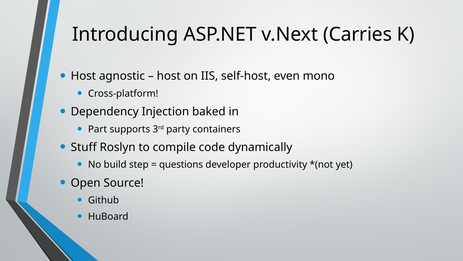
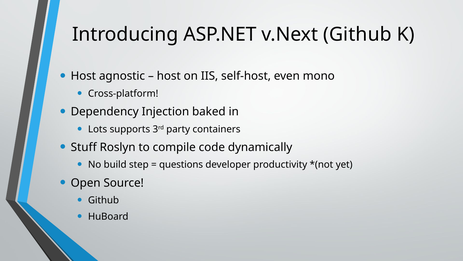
v.Next Carries: Carries -> Github
Part: Part -> Lots
